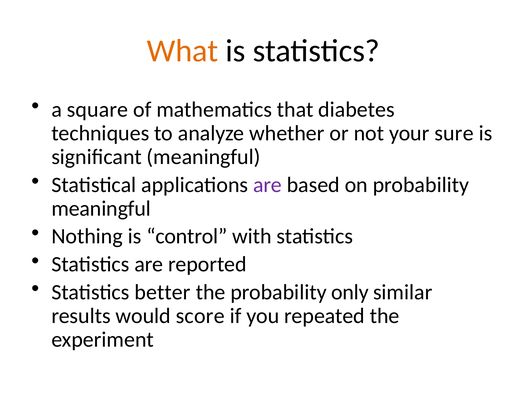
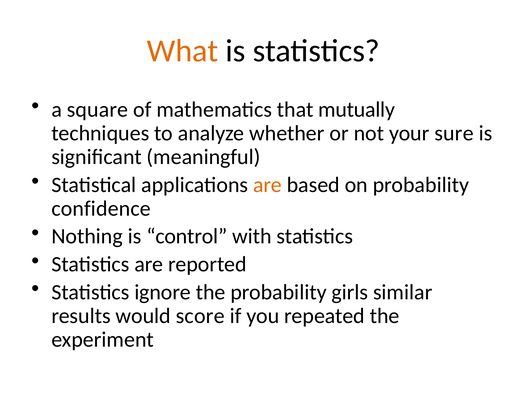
diabetes: diabetes -> mutually
are at (267, 185) colour: purple -> orange
meaningful at (101, 209): meaningful -> confidence
better: better -> ignore
only: only -> girls
